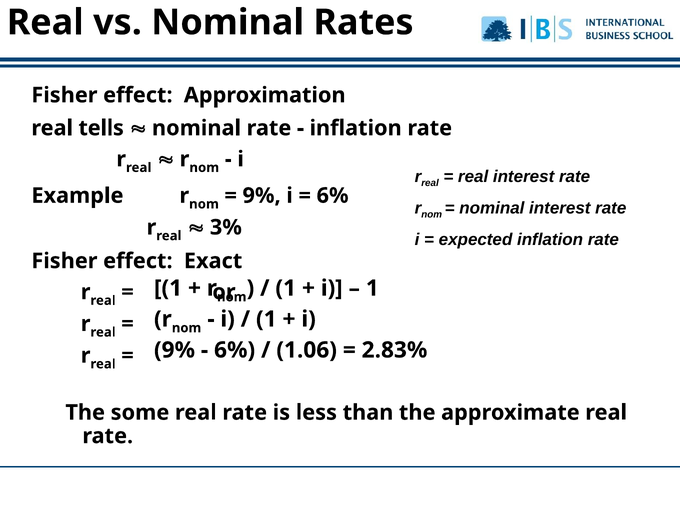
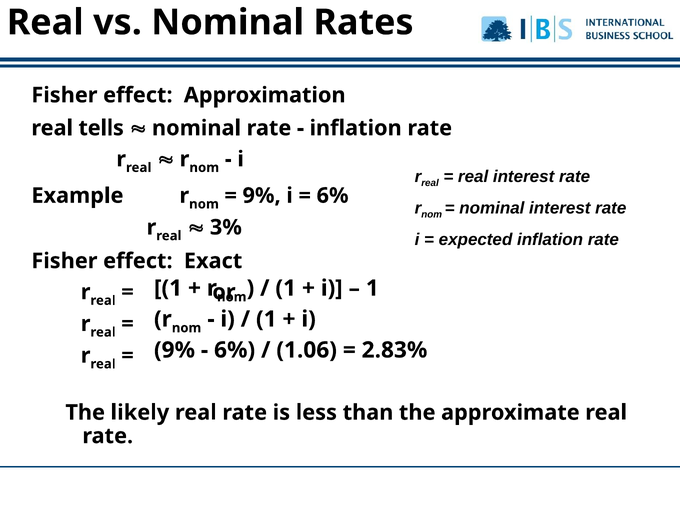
some: some -> likely
